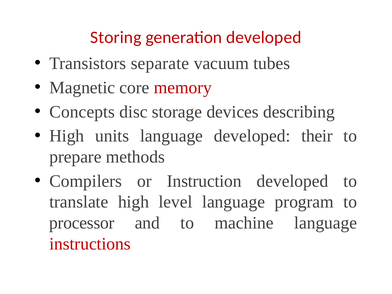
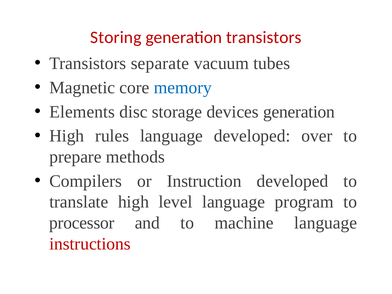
generation developed: developed -> transistors
memory colour: red -> blue
Concepts: Concepts -> Elements
devices describing: describing -> generation
units: units -> rules
their: their -> over
